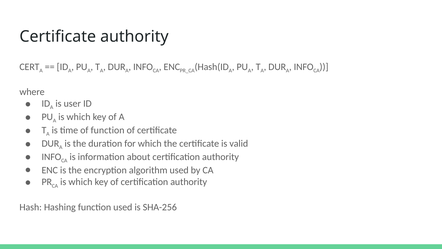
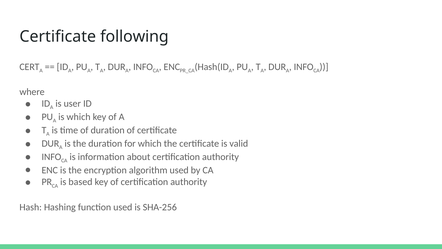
Certificate authority: authority -> following
of function: function -> duration
CA is which: which -> based
